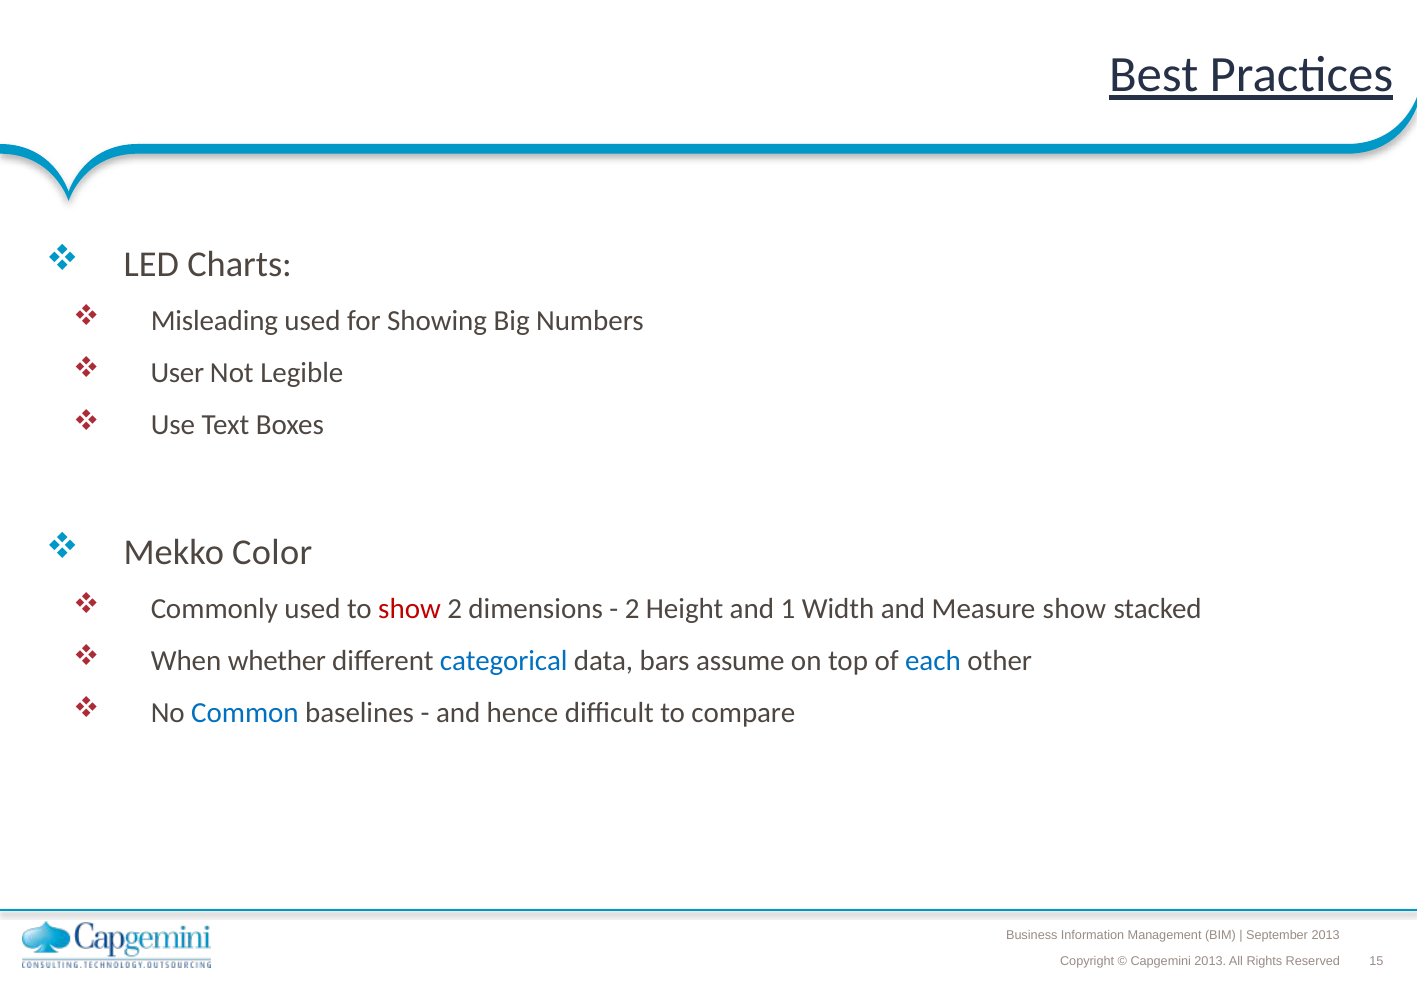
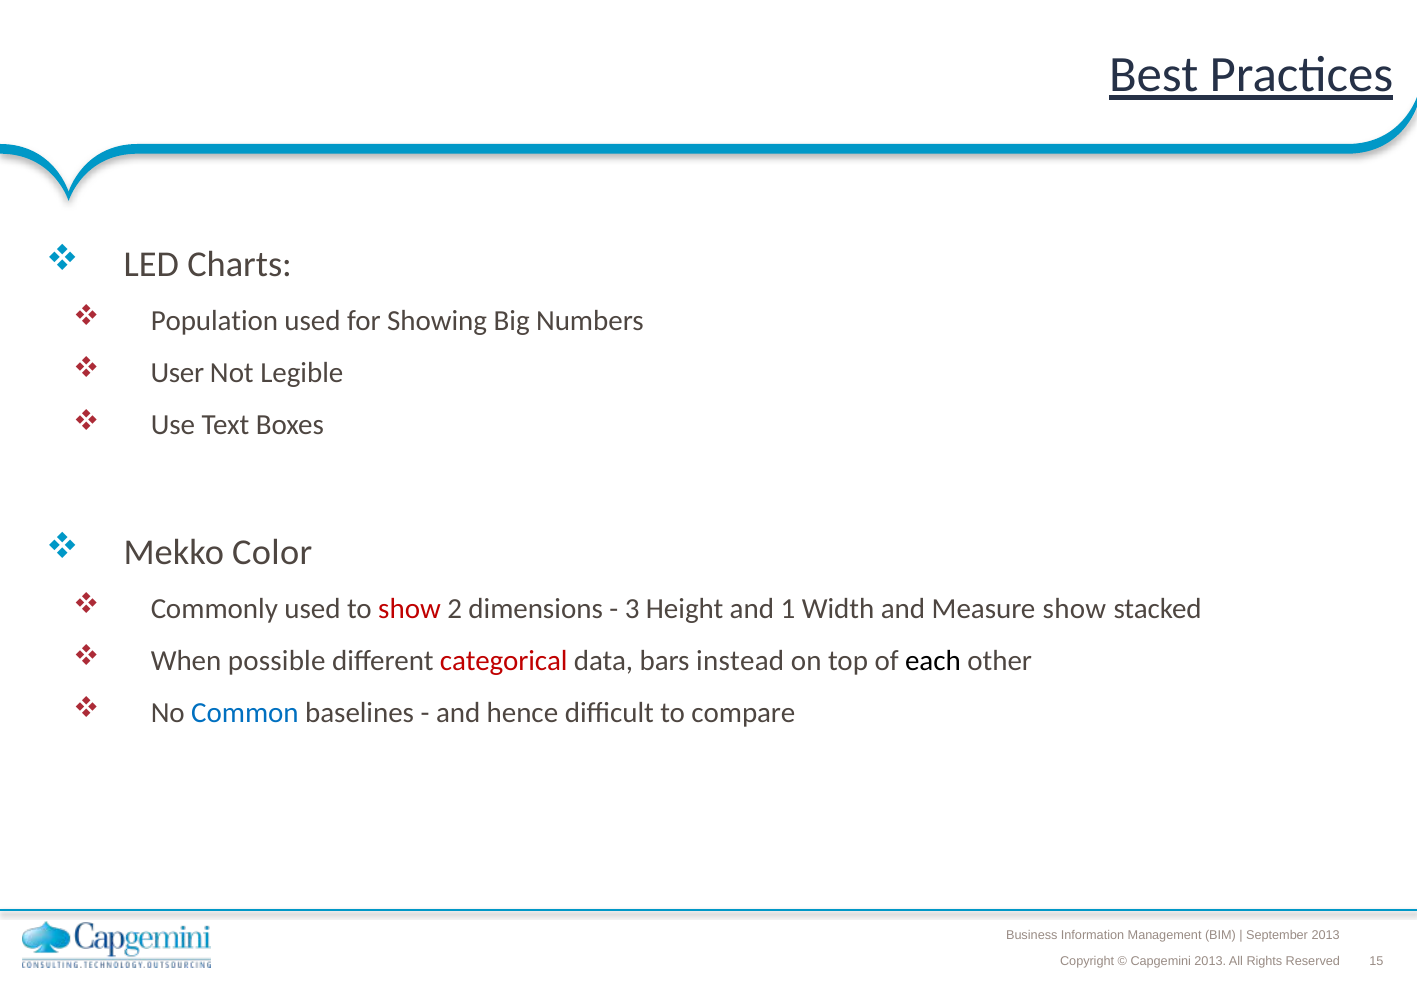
Misleading: Misleading -> Population
2 at (632, 608): 2 -> 3
whether: whether -> possible
categorical colour: blue -> red
assume: assume -> instead
each colour: blue -> black
